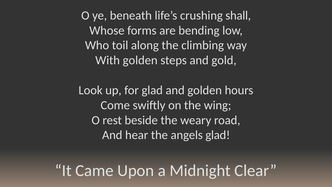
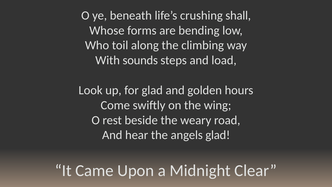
With golden: golden -> sounds
gold: gold -> load
